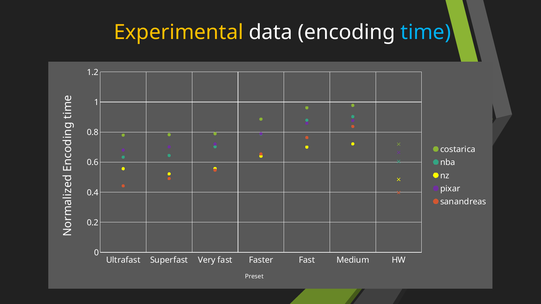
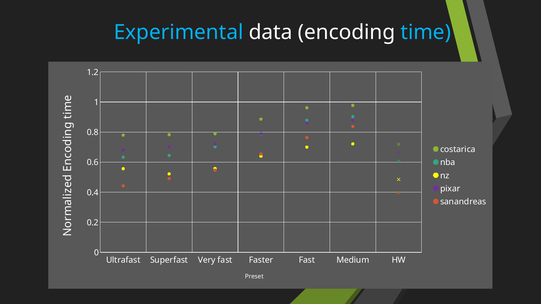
Experimental colour: yellow -> light blue
